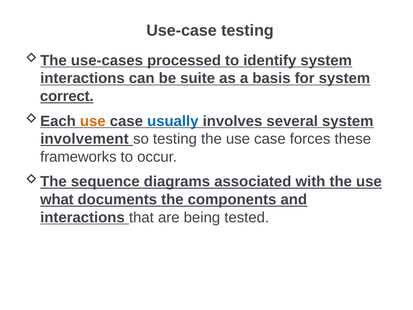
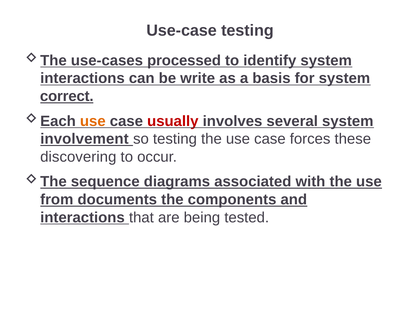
suite: suite -> write
usually colour: blue -> red
frameworks: frameworks -> discovering
what: what -> from
